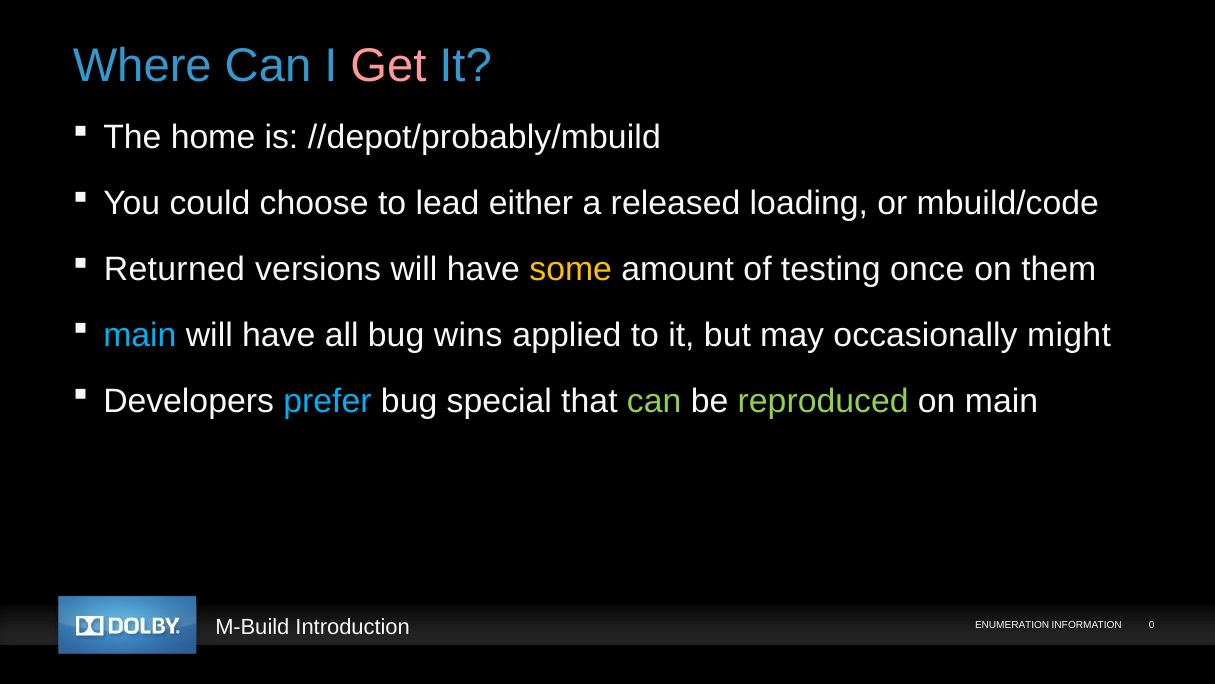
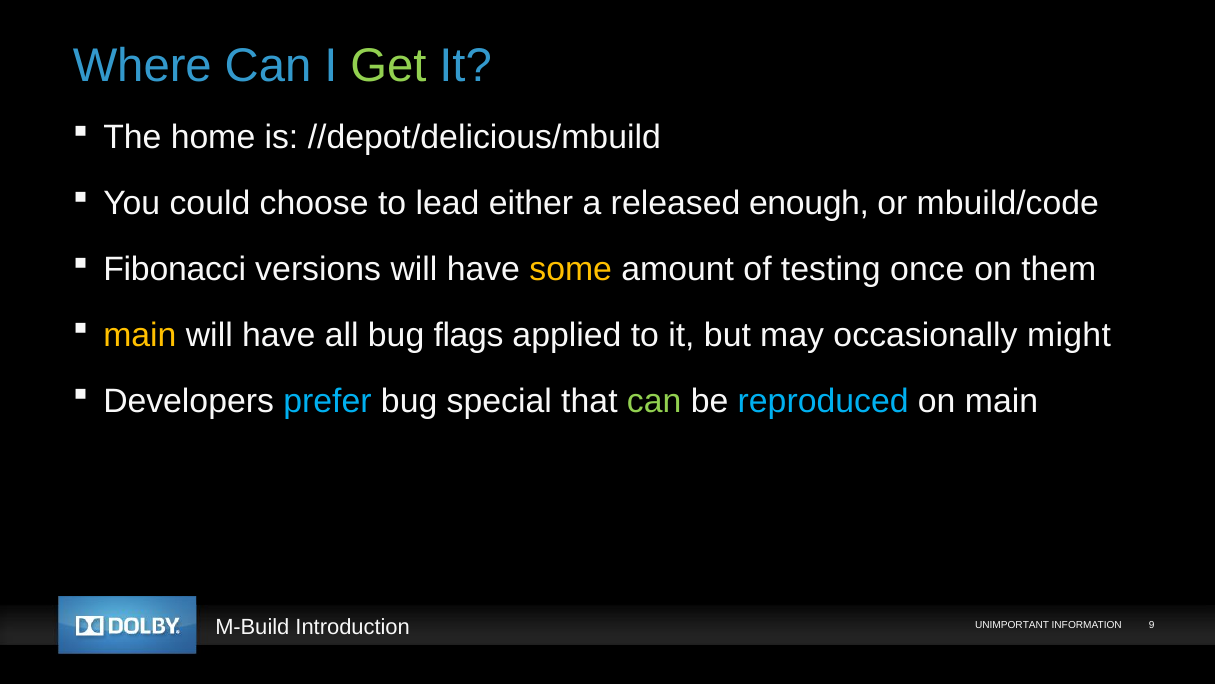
Get colour: pink -> light green
//depot/probably/mbuild: //depot/probably/mbuild -> //depot/delicious/mbuild
loading: loading -> enough
Returned: Returned -> Fibonacci
main at (140, 335) colour: light blue -> yellow
wins: wins -> flags
reproduced colour: light green -> light blue
ENUMERATION: ENUMERATION -> UNIMPORTANT
0: 0 -> 9
